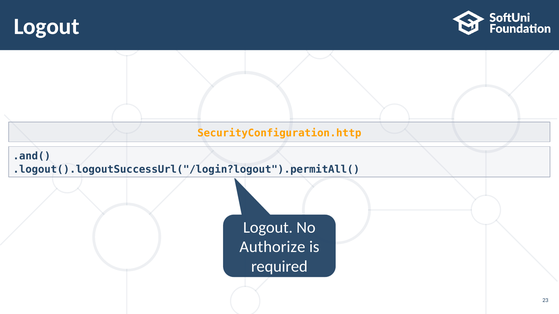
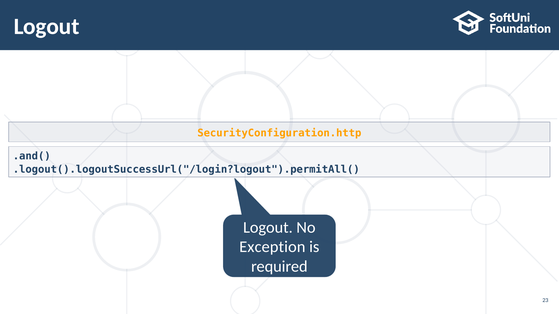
Authorize: Authorize -> Exception
